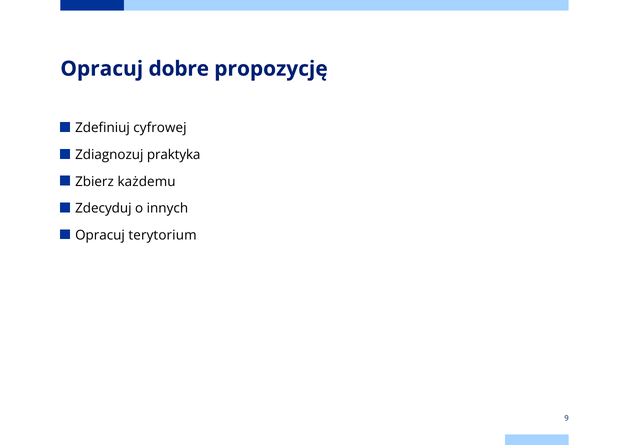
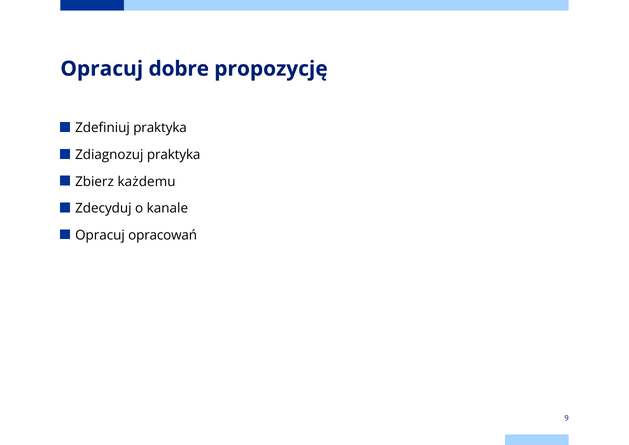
Zdefiniuj cyfrowej: cyfrowej -> praktyka
innych: innych -> kanale
terytorium: terytorium -> opracowań
